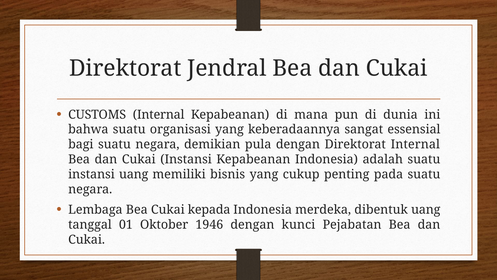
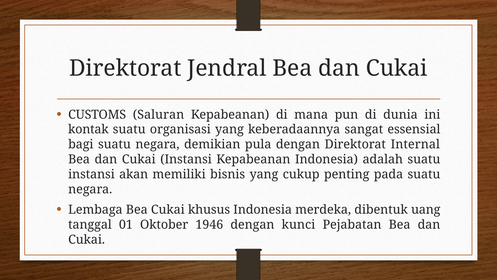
CUSTOMS Internal: Internal -> Saluran
bahwa: bahwa -> kontak
instansi uang: uang -> akan
kepada: kepada -> khusus
